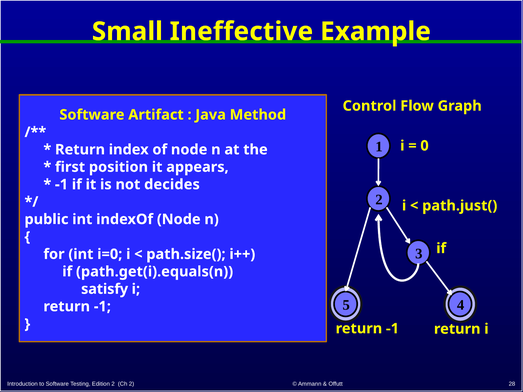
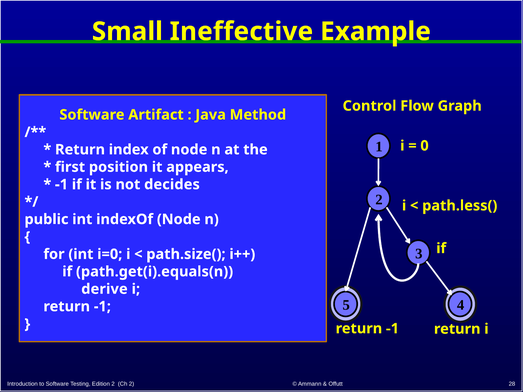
path.just(: path.just( -> path.less(
satisfy: satisfy -> derive
